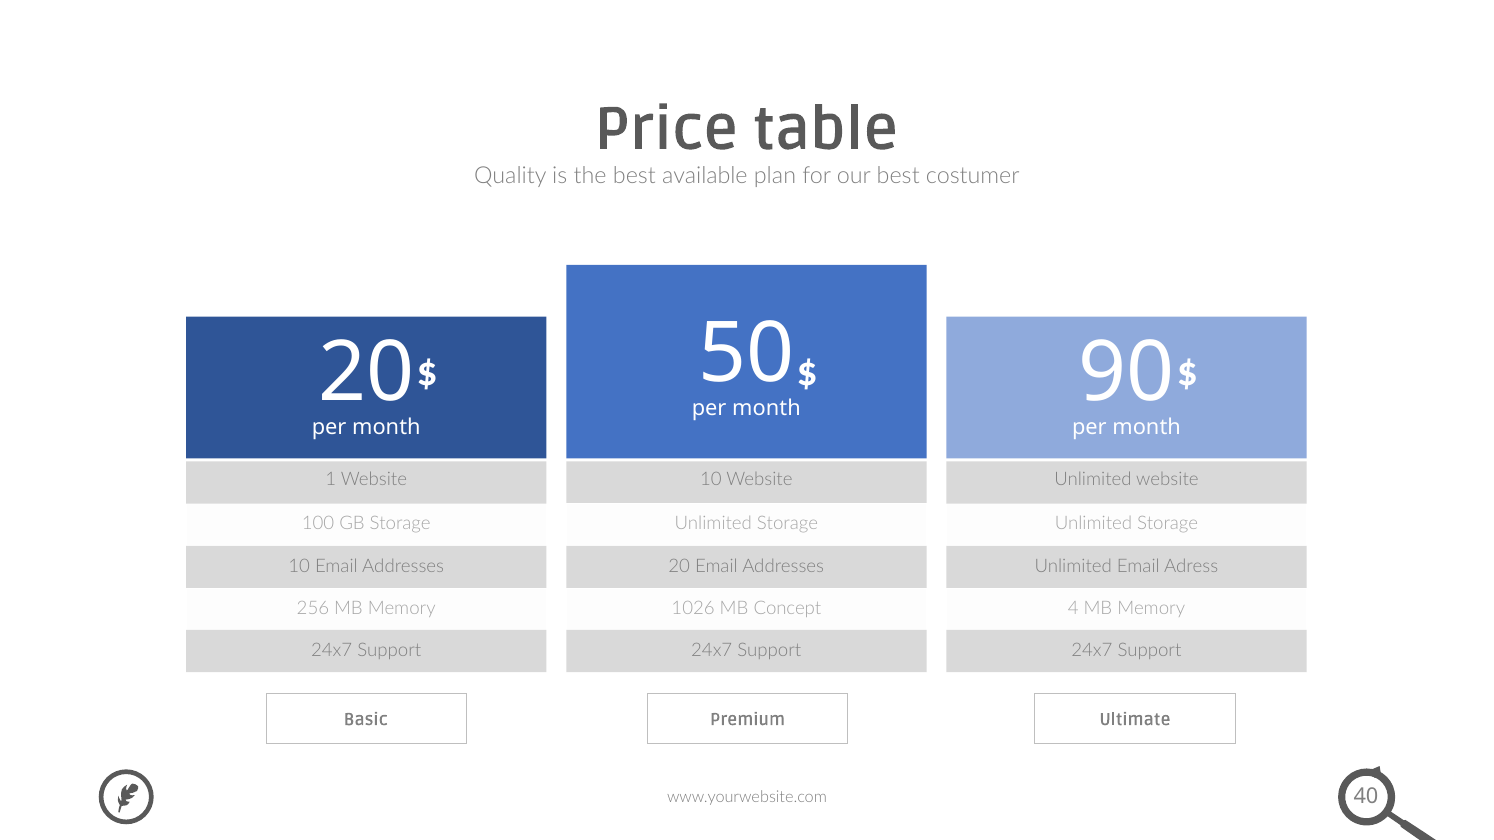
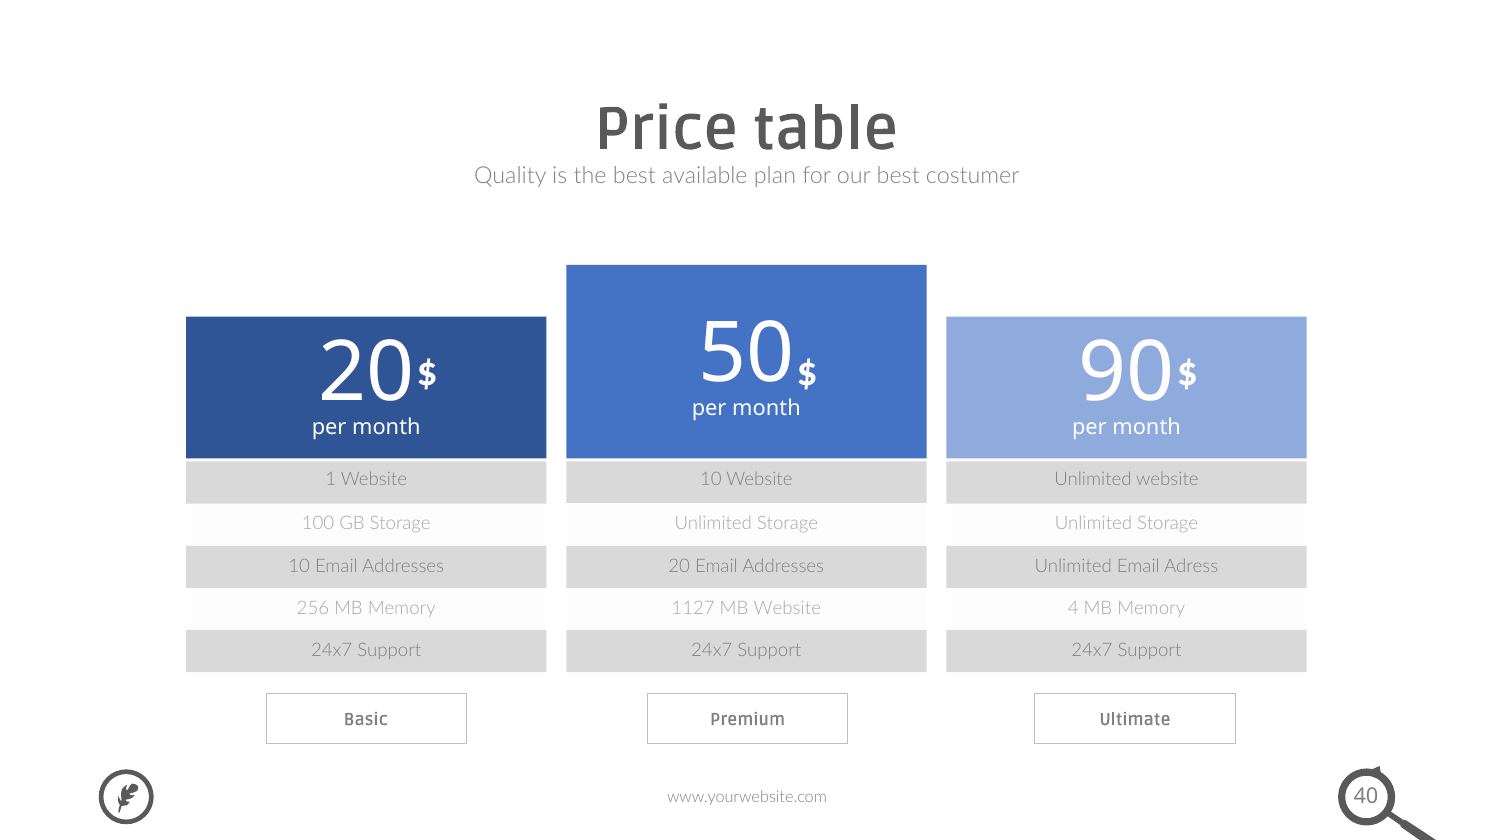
1026: 1026 -> 1127
MB Concept: Concept -> Website
